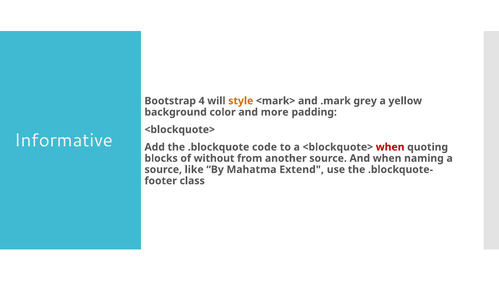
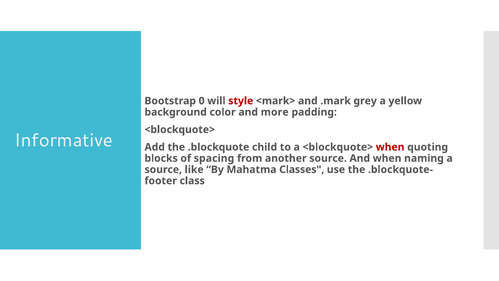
4: 4 -> 0
style colour: orange -> red
code: code -> child
without: without -> spacing
Extend: Extend -> Classes
